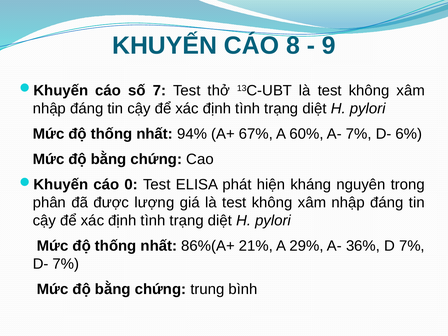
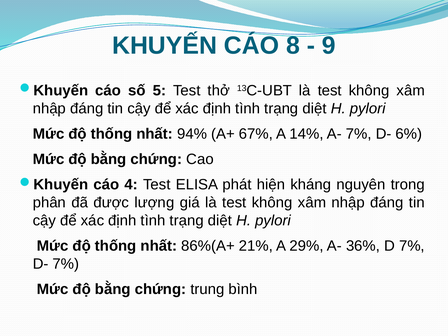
7: 7 -> 5
60%: 60% -> 14%
0: 0 -> 4
